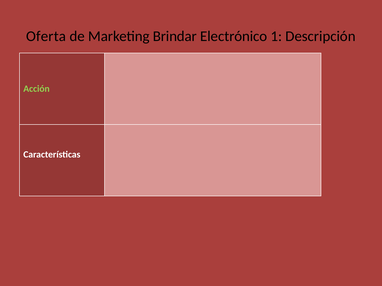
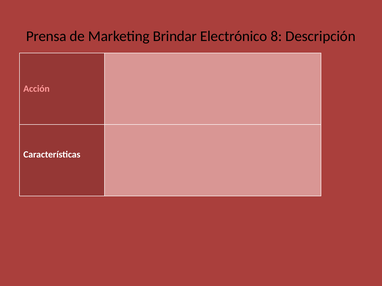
Oferta: Oferta -> Prensa
1: 1 -> 8
Acción colour: light green -> pink
